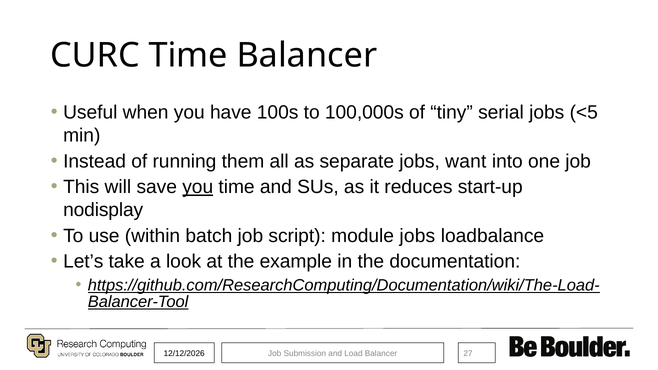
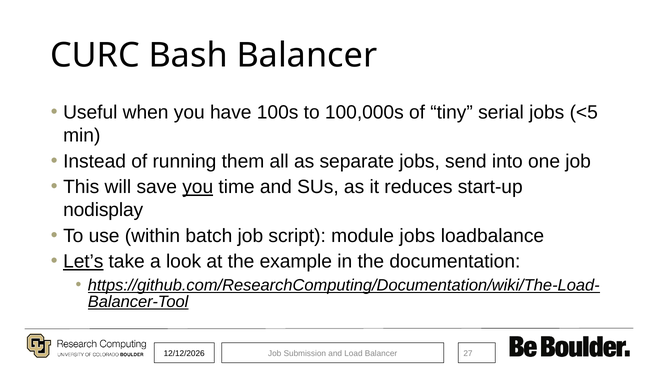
CURC Time: Time -> Bash
want: want -> send
Let’s underline: none -> present
